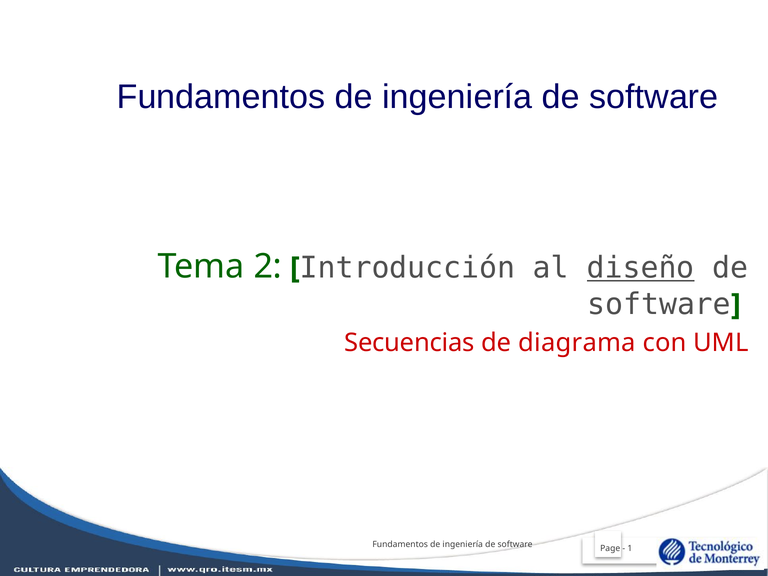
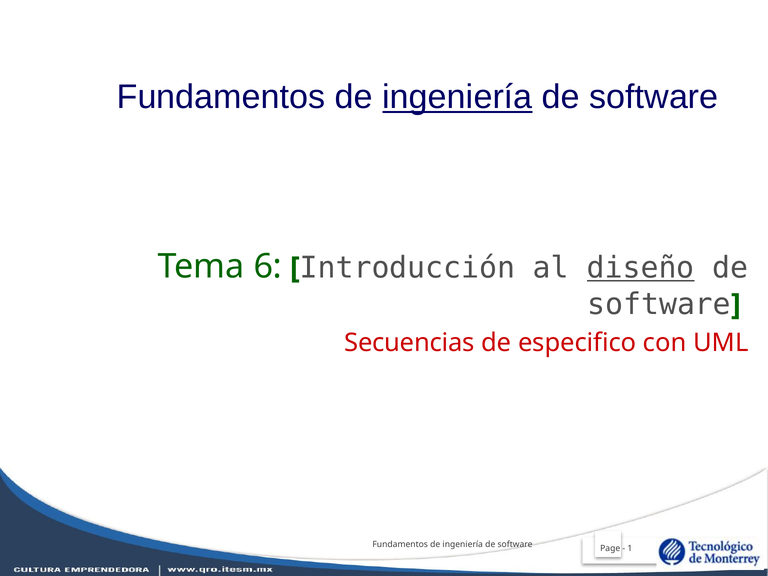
ingeniería at (457, 97) underline: none -> present
2: 2 -> 6
diagrama: diagrama -> especifico
